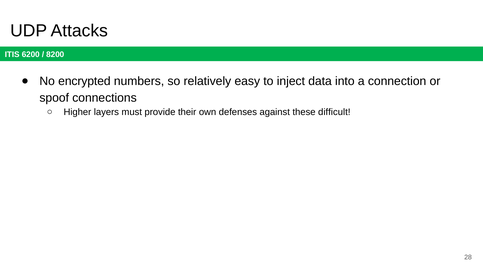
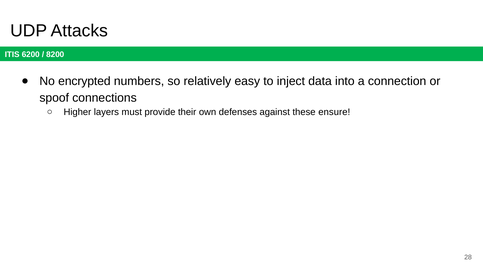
difficult: difficult -> ensure
